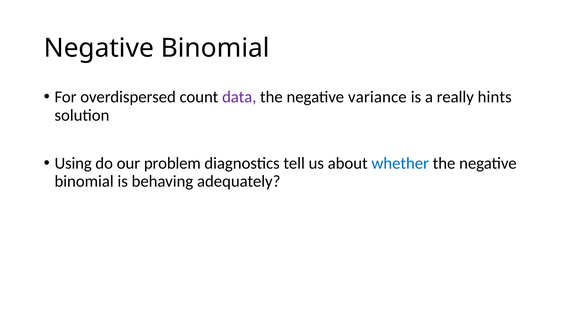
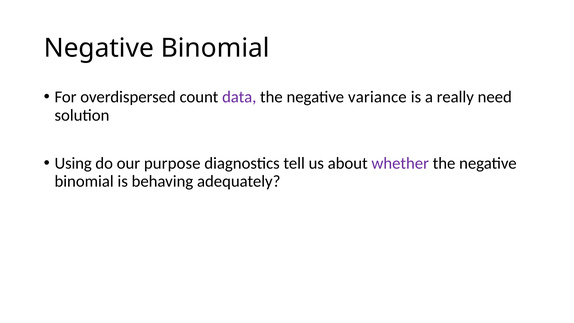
hints: hints -> need
problem: problem -> purpose
whether colour: blue -> purple
